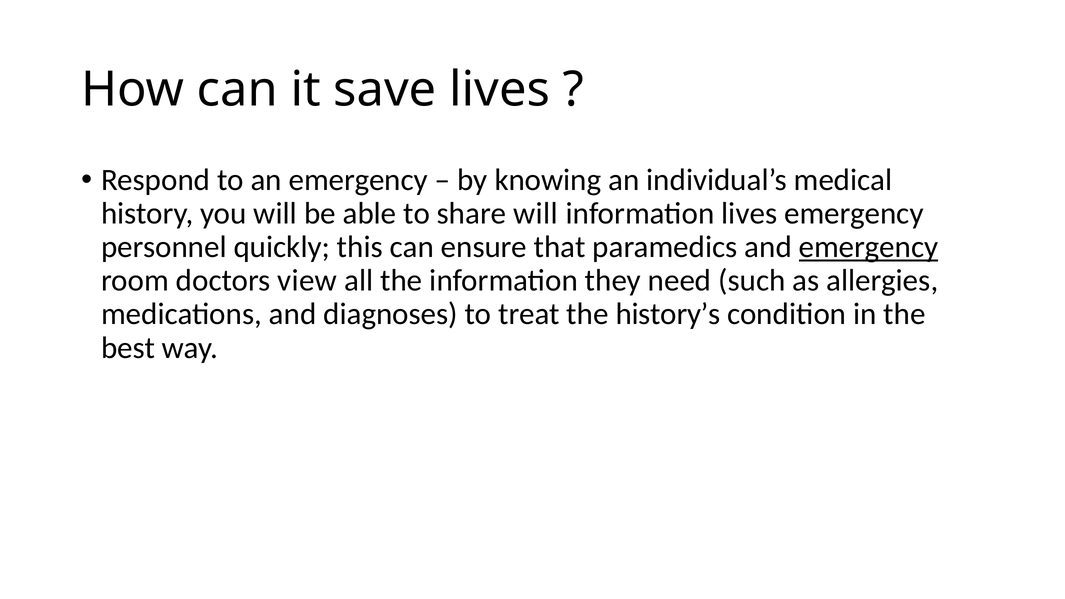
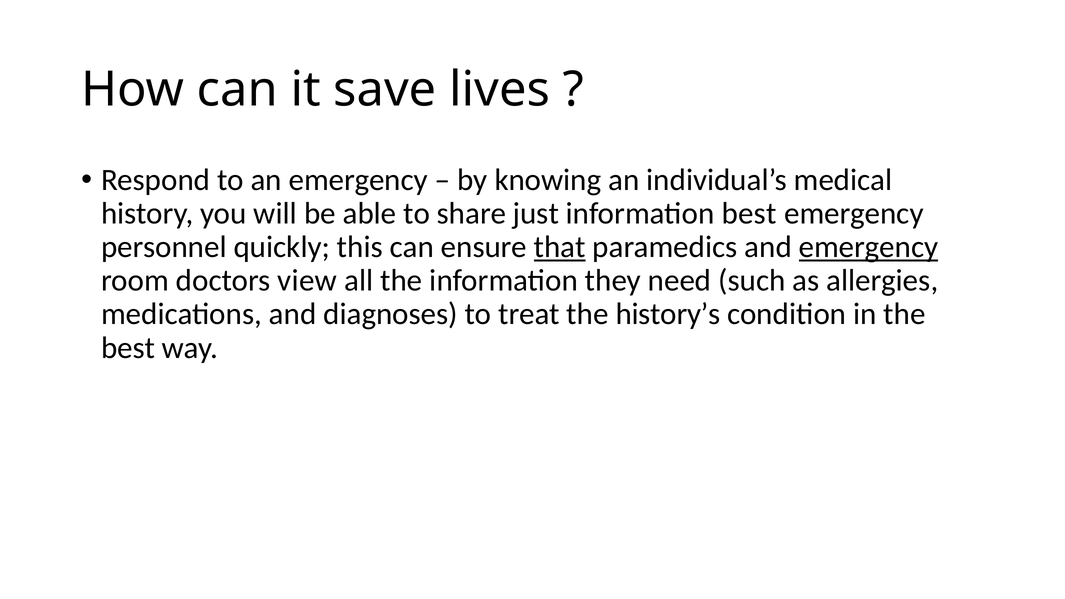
share will: will -> just
information lives: lives -> best
that underline: none -> present
